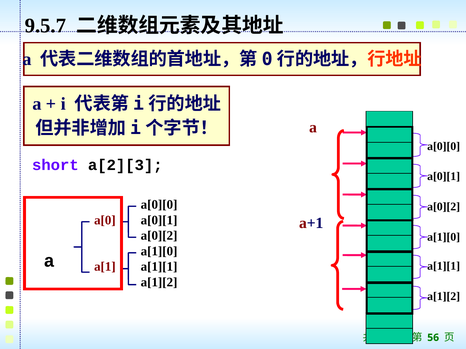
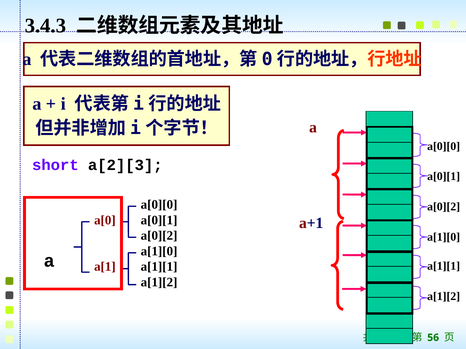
9.5.7: 9.5.7 -> 3.4.3
